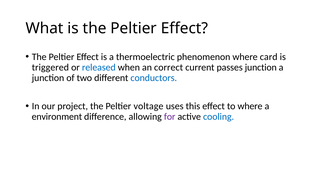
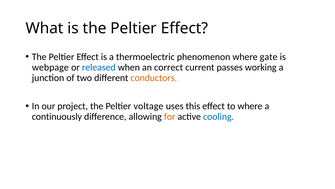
card: card -> gate
triggered: triggered -> webpage
passes junction: junction -> working
conductors colour: blue -> orange
environment: environment -> continuously
for colour: purple -> orange
